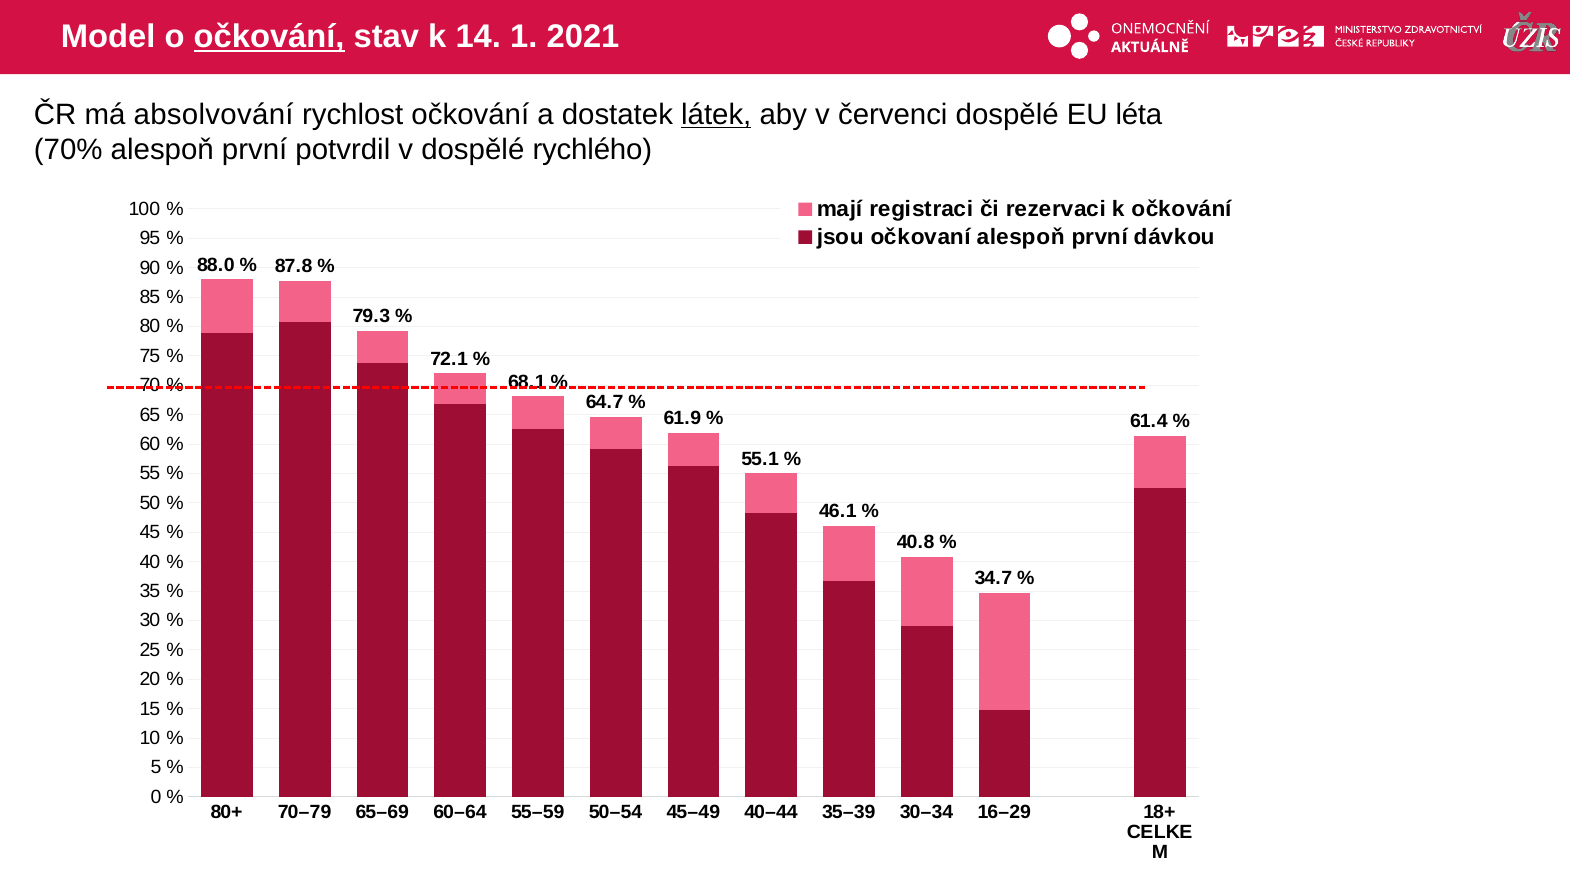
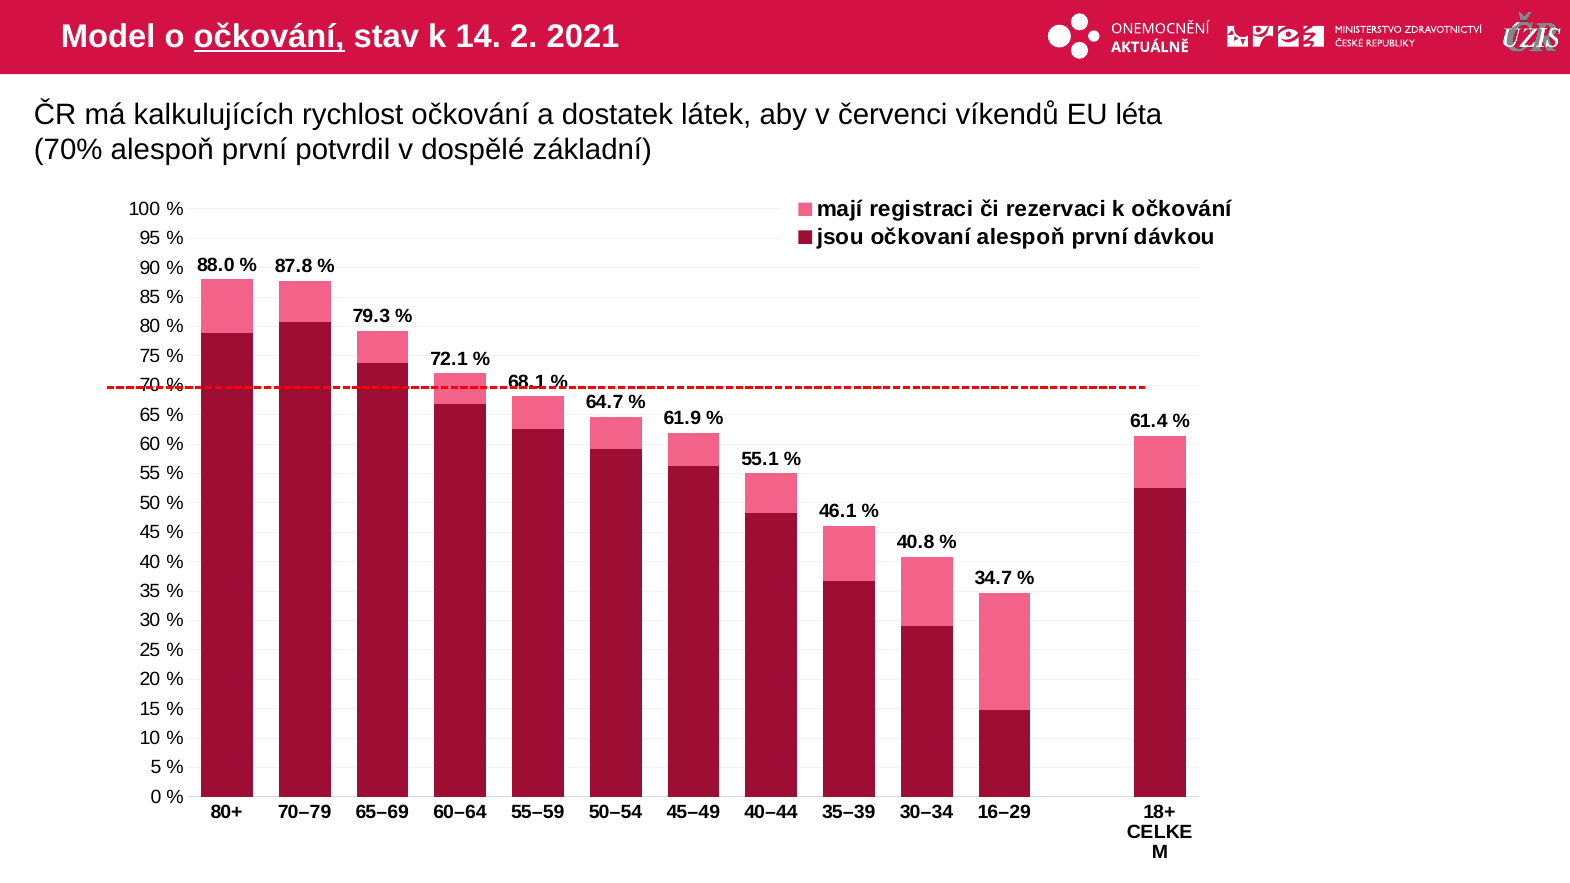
1: 1 -> 2
absolvování: absolvování -> kalkulujících
látek underline: present -> none
červenci dospělé: dospělé -> víkendů
rychlého: rychlého -> základní
